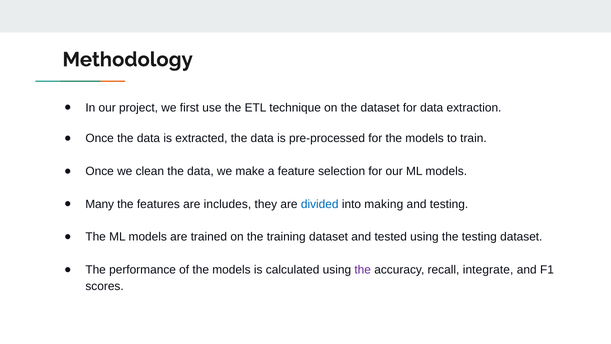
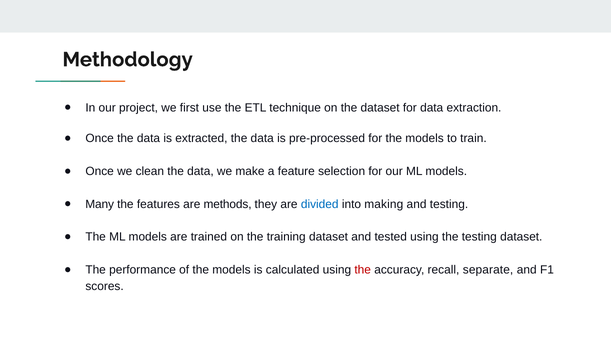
includes: includes -> methods
the at (363, 270) colour: purple -> red
integrate: integrate -> separate
